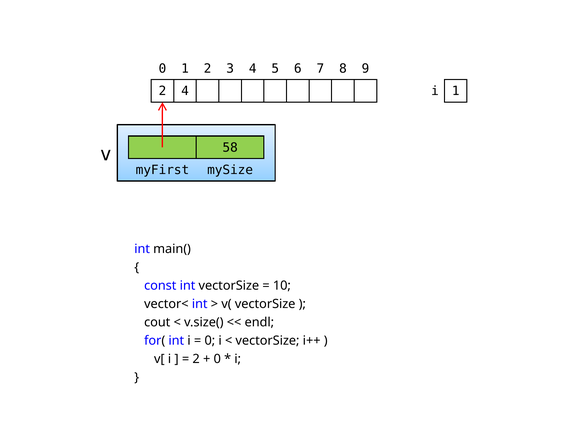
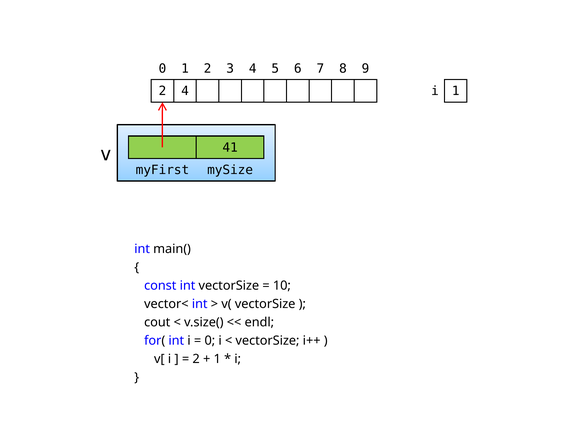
58: 58 -> 41
0 at (217, 359): 0 -> 1
